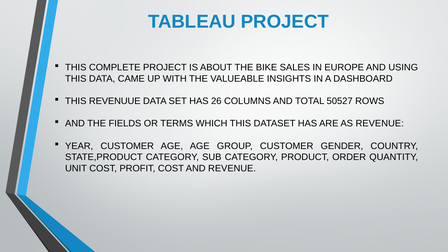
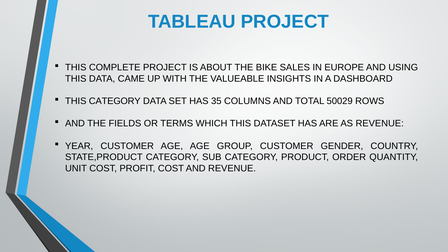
THIS REVENUUE: REVENUUE -> CATEGORY
26: 26 -> 35
50527: 50527 -> 50029
